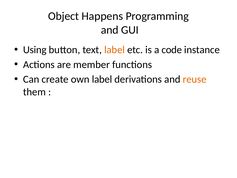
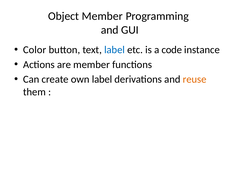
Object Happens: Happens -> Member
Using: Using -> Color
label at (114, 50) colour: orange -> blue
